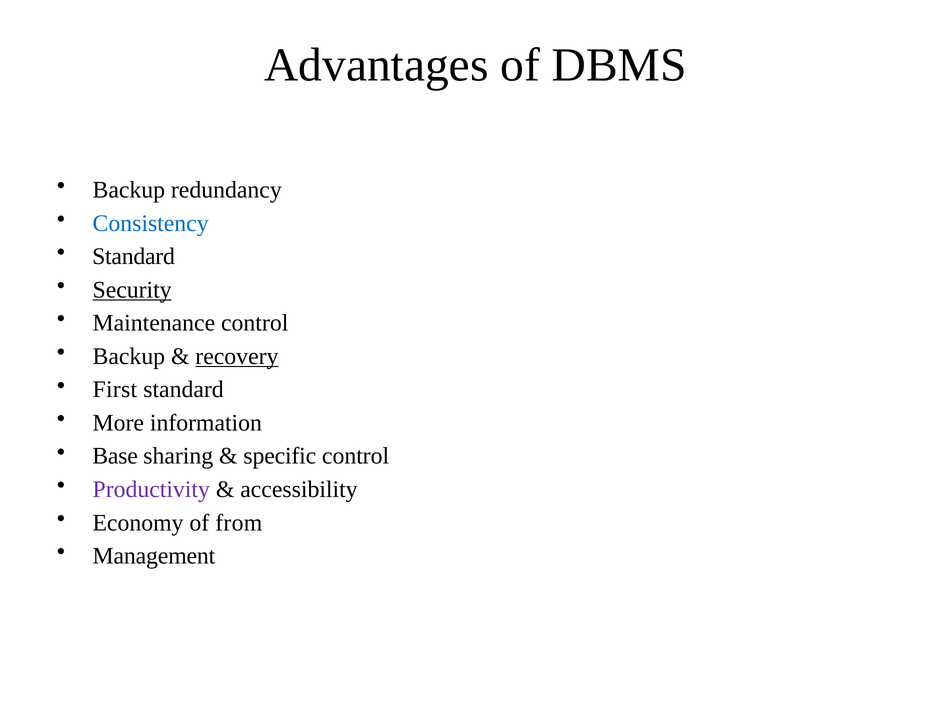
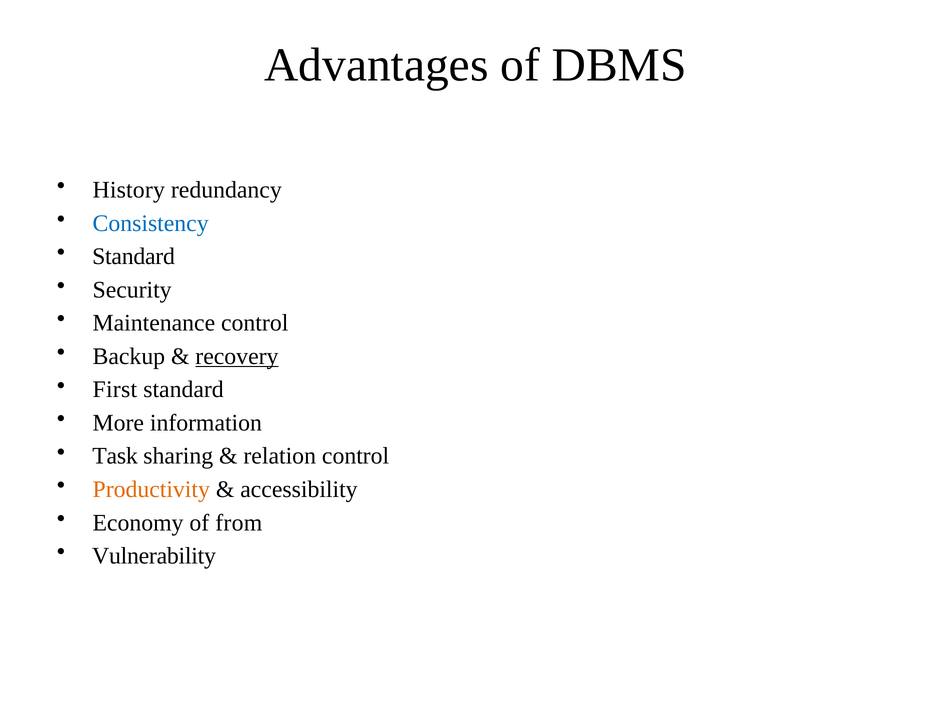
Backup at (129, 190): Backup -> History
Security underline: present -> none
Base: Base -> Task
specific: specific -> relation
Productivity colour: purple -> orange
Management: Management -> Vulnerability
